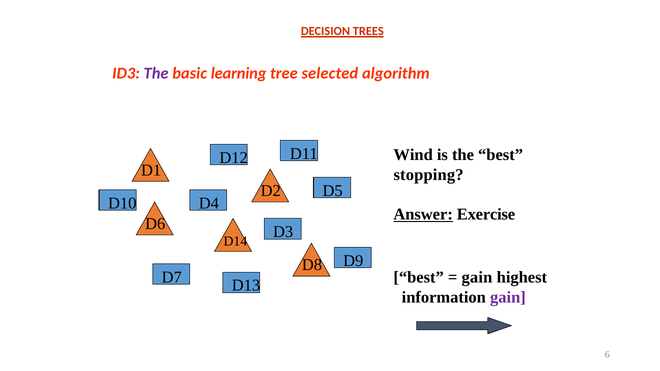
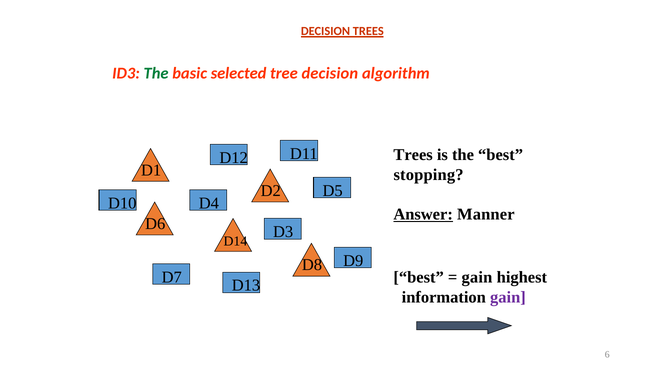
The at (156, 73) colour: purple -> green
learning: learning -> selected
tree selected: selected -> decision
Wind at (413, 155): Wind -> Trees
Exercise: Exercise -> Manner
